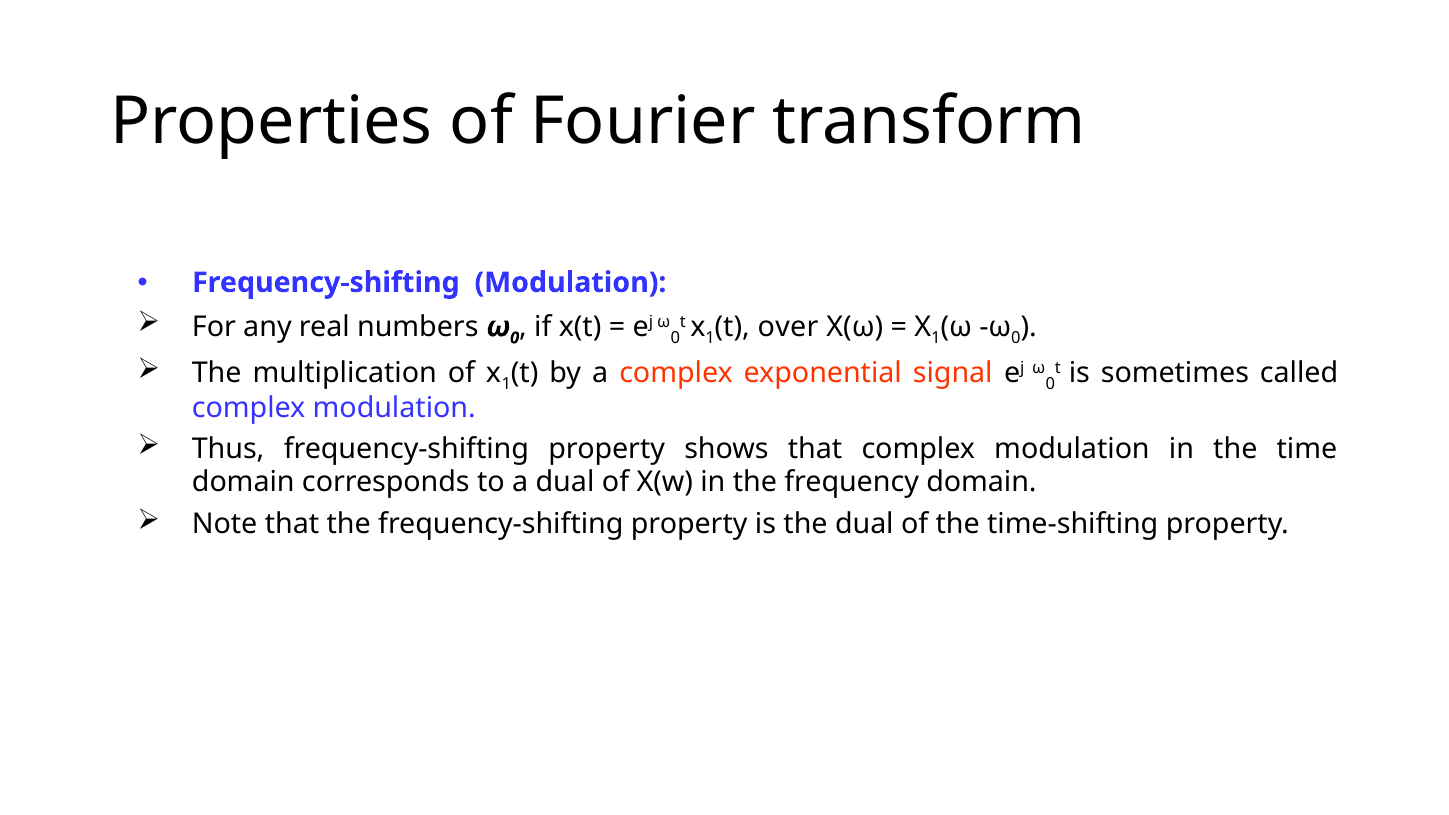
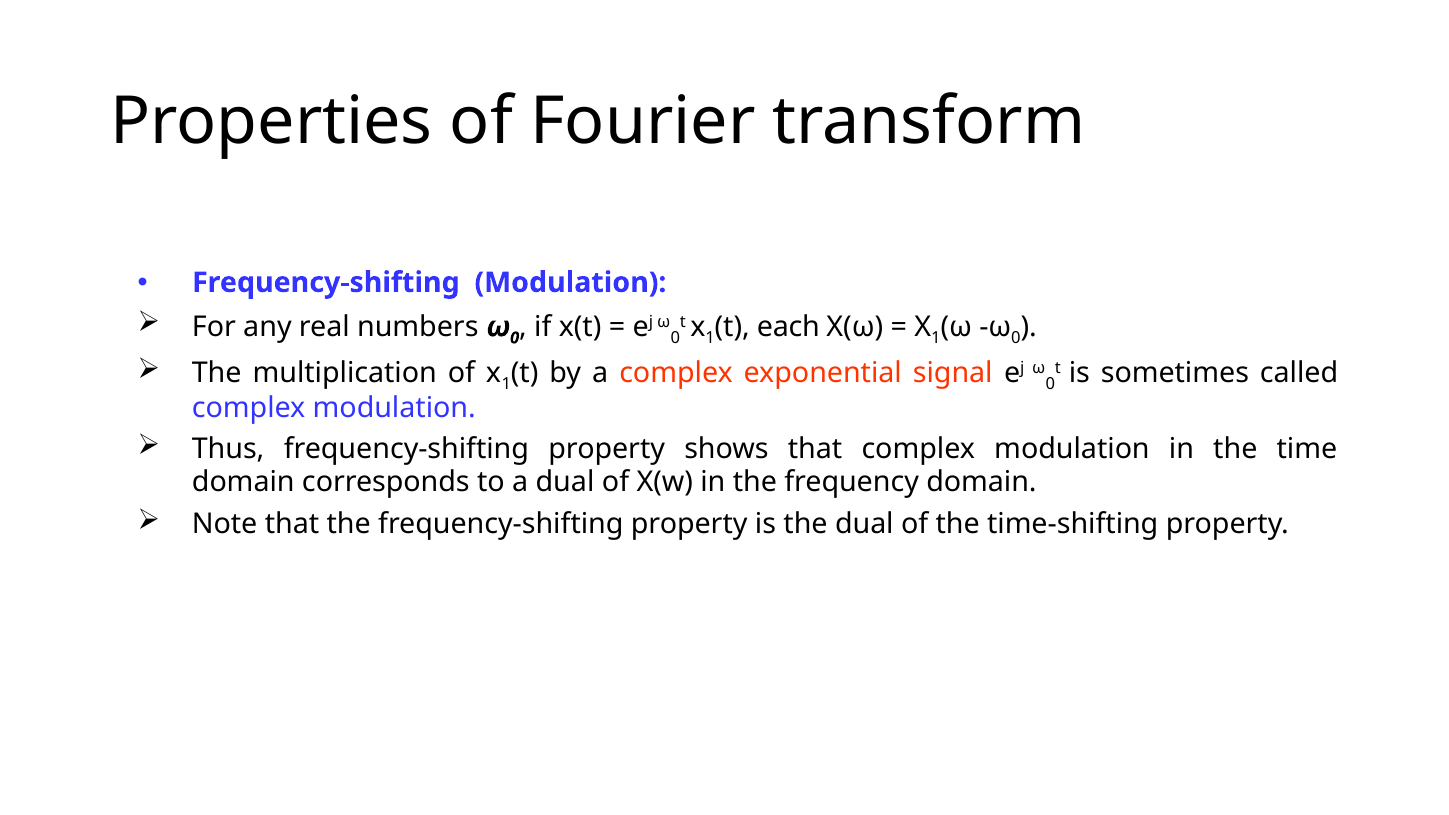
over: over -> each
